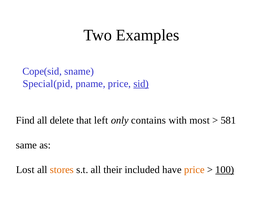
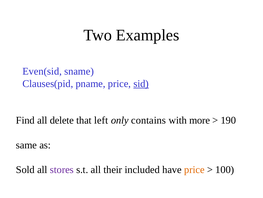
Cope(sid: Cope(sid -> Even(sid
Special(pid: Special(pid -> Clauses(pid
most: most -> more
581: 581 -> 190
Lost: Lost -> Sold
stores colour: orange -> purple
100 underline: present -> none
